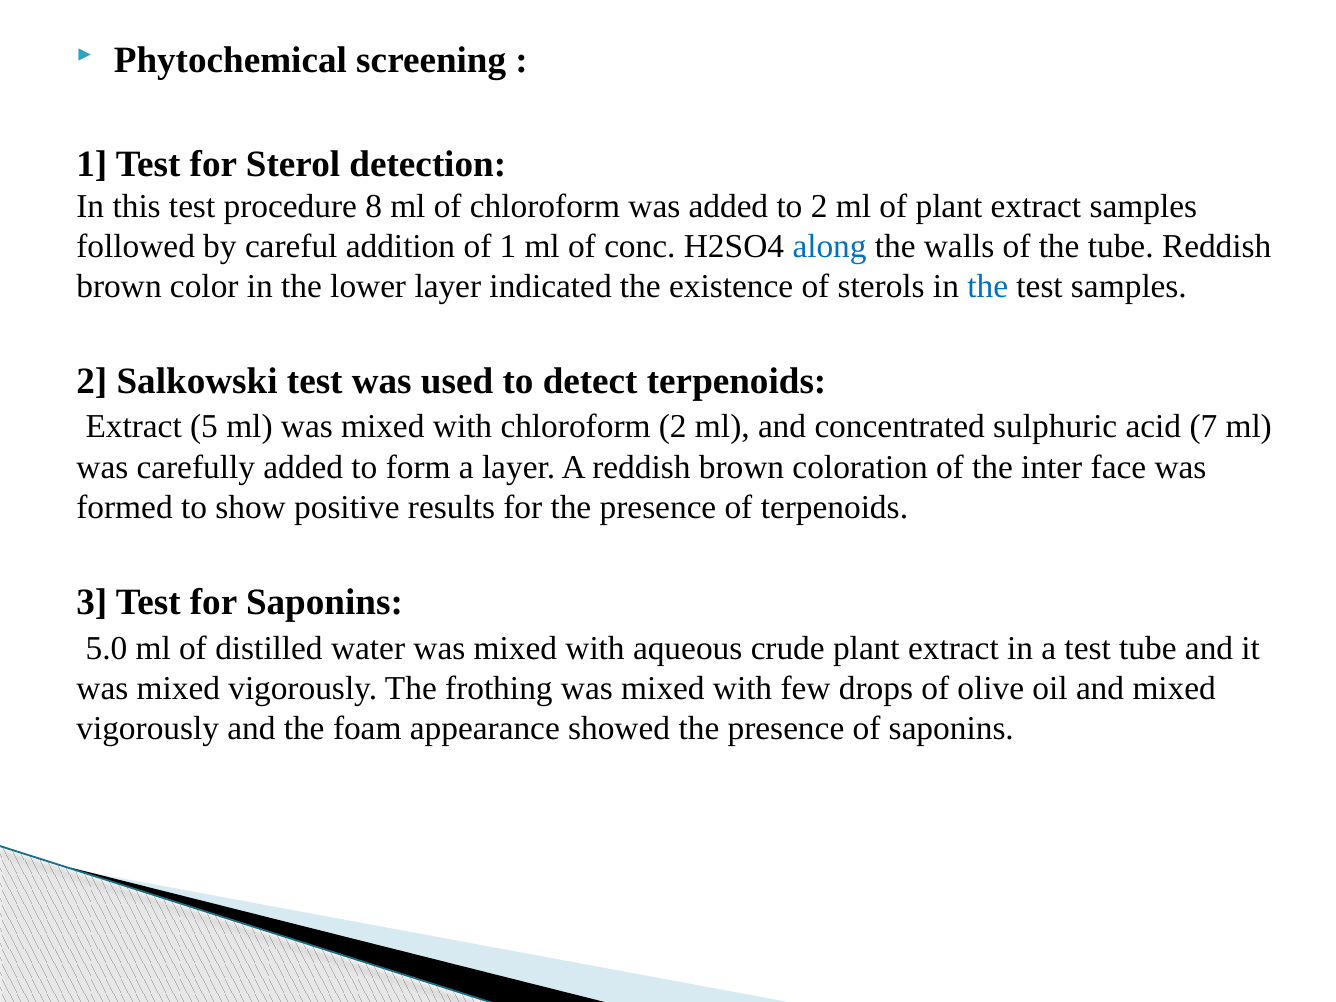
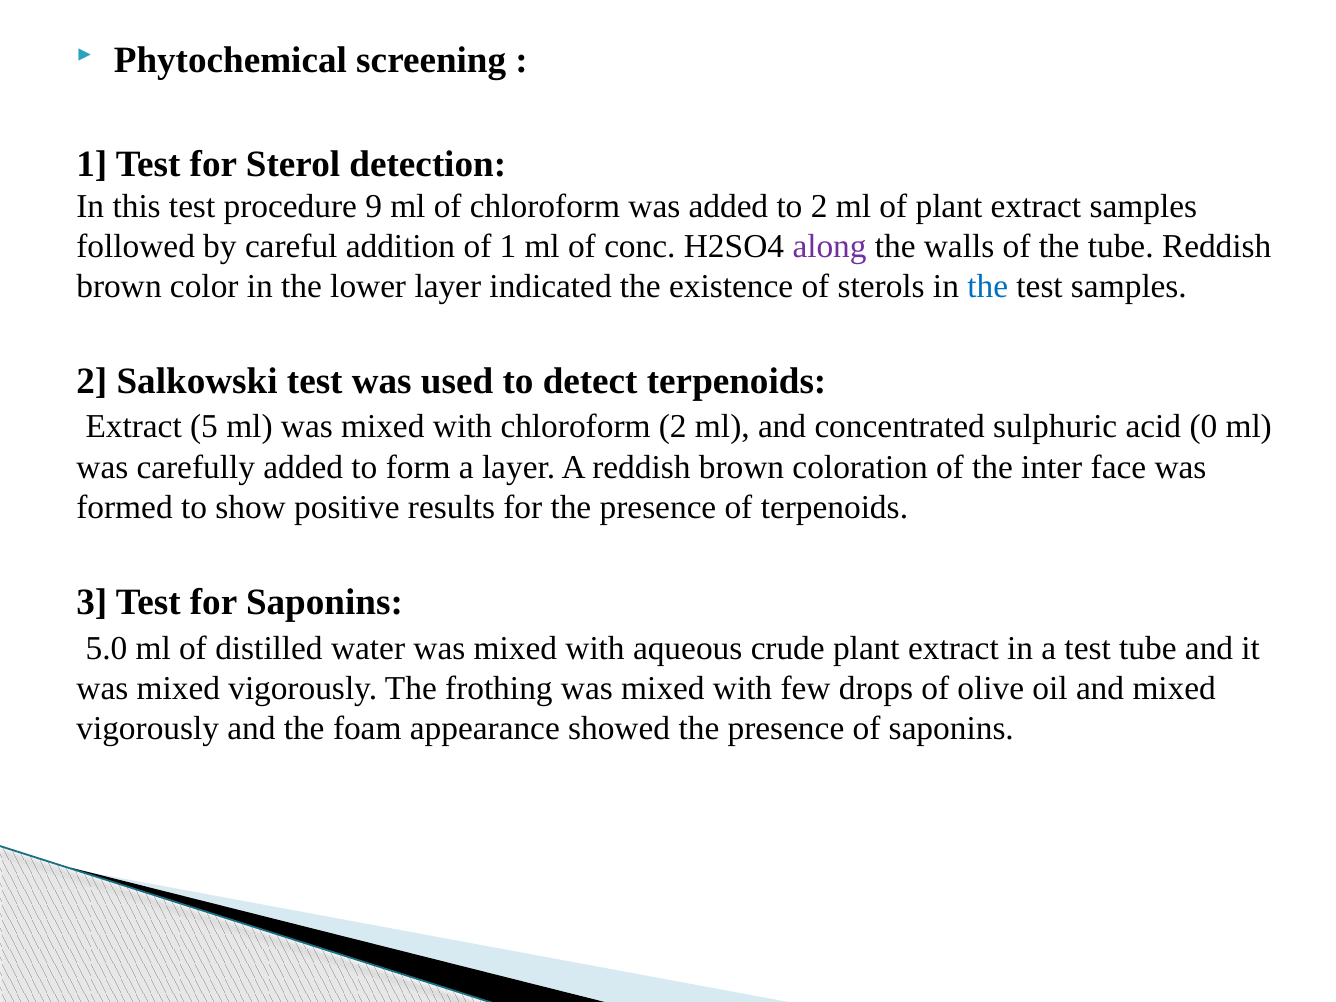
8: 8 -> 9
along colour: blue -> purple
7: 7 -> 0
